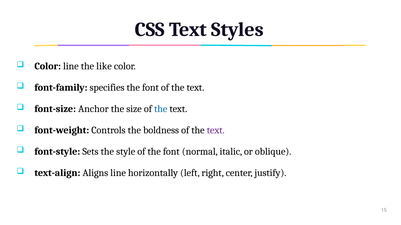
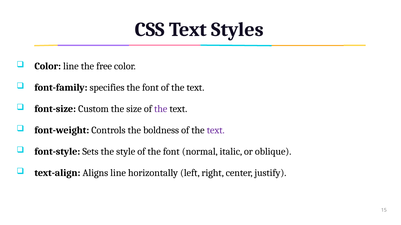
like: like -> free
Anchor: Anchor -> Custom
the at (161, 109) colour: blue -> purple
